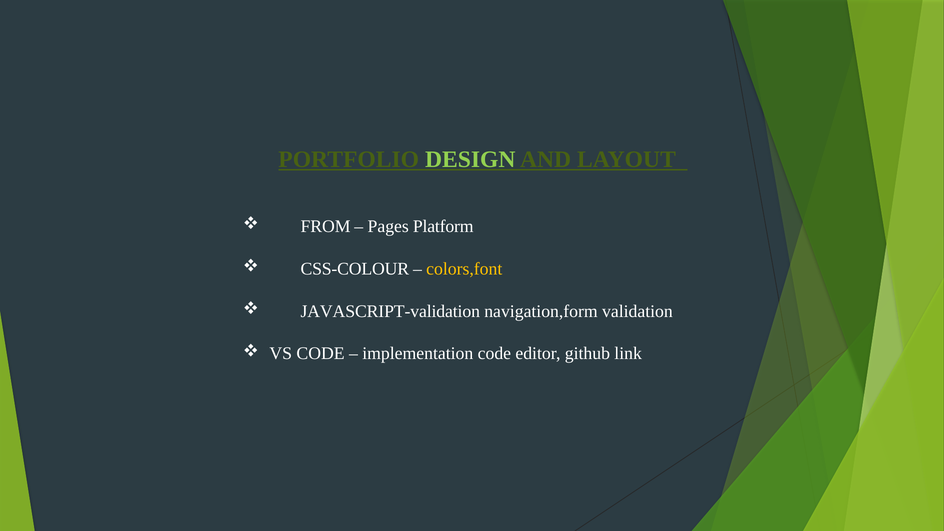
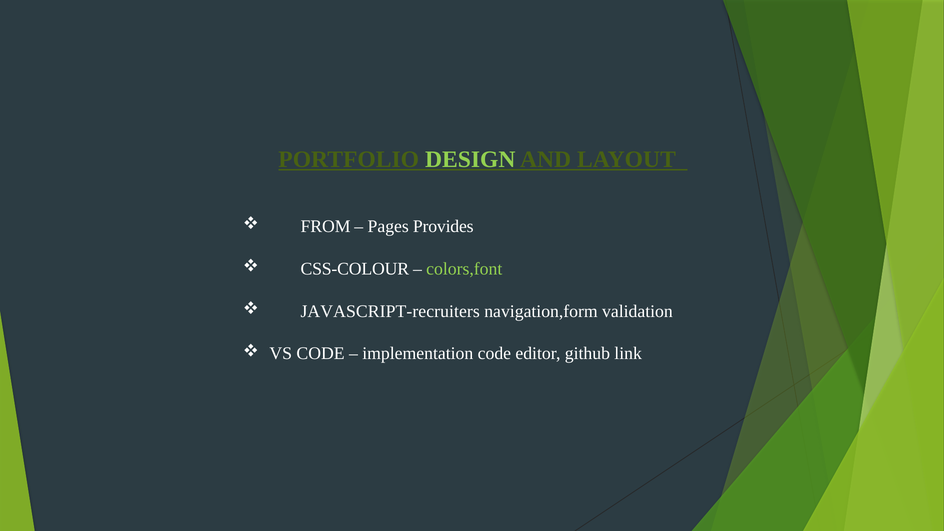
Platform: Platform -> Provides
colors,font colour: yellow -> light green
JAVASCRIPT-validation: JAVASCRIPT-validation -> JAVASCRIPT-recruiters
